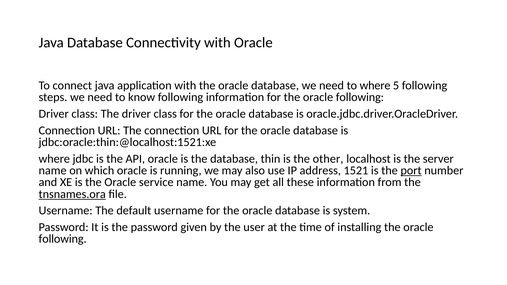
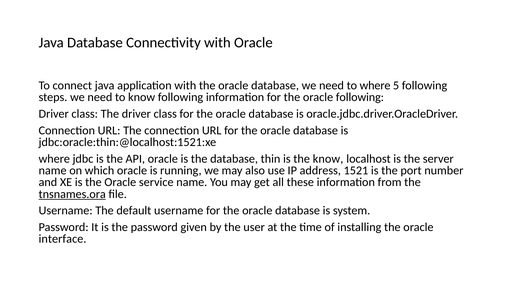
the other: other -> know
port underline: present -> none
following at (63, 239): following -> interface
